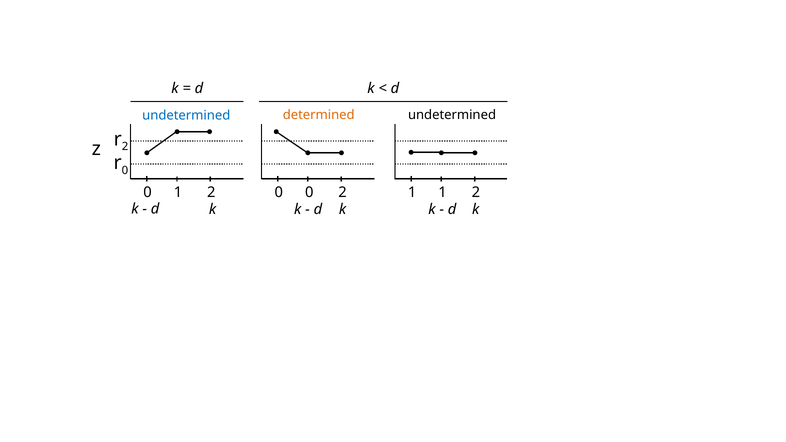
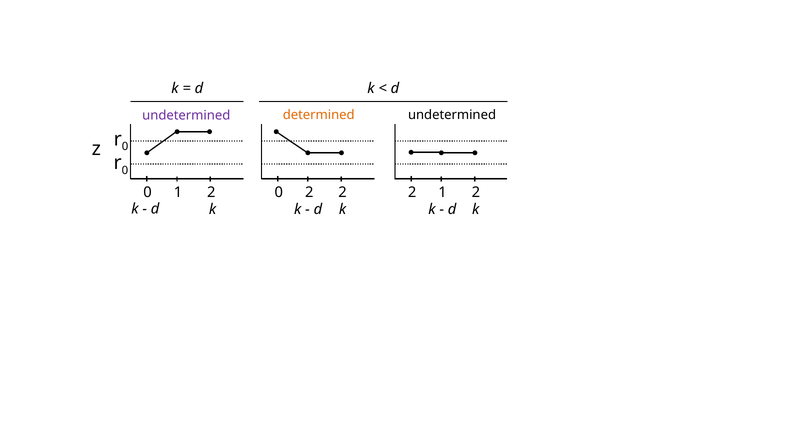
undetermined at (186, 115) colour: blue -> purple
2 at (125, 147): 2 -> 0
0 0: 0 -> 2
1 at (412, 193): 1 -> 2
